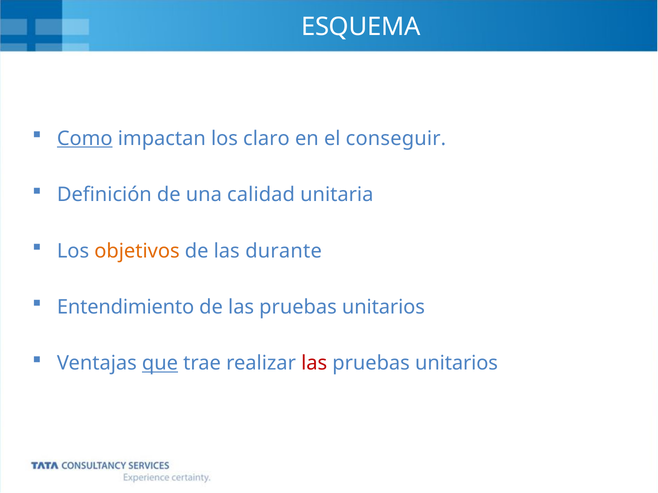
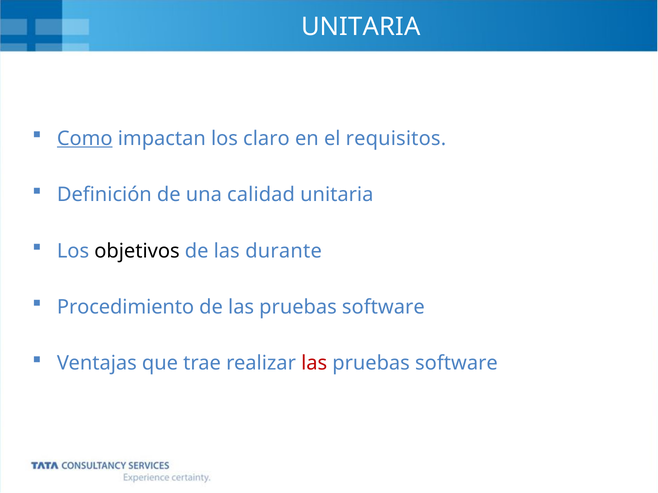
ESQUEMA at (361, 27): ESQUEMA -> UNITARIA
conseguir: conseguir -> requisitos
objetivos colour: orange -> black
Entendimiento: Entendimiento -> Procedimiento
de las pruebas unitarios: unitarios -> software
que underline: present -> none
unitarios at (457, 364): unitarios -> software
